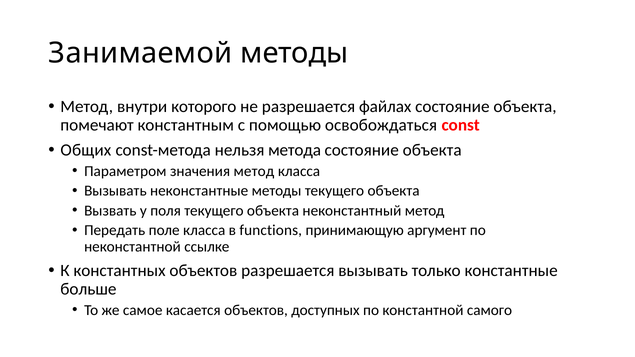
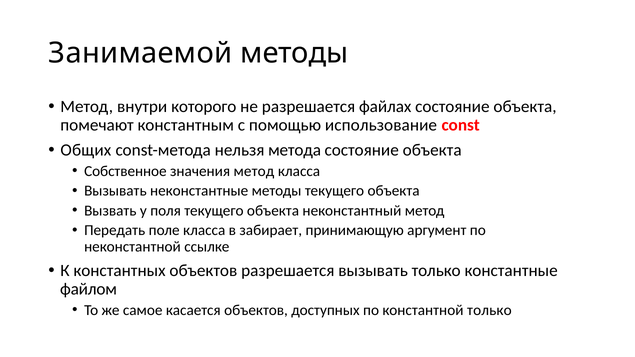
освобождаться: освобождаться -> использование
Параметром: Параметром -> Собственное
functions: functions -> забирает
больше: больше -> файлом
константной самого: самого -> только
